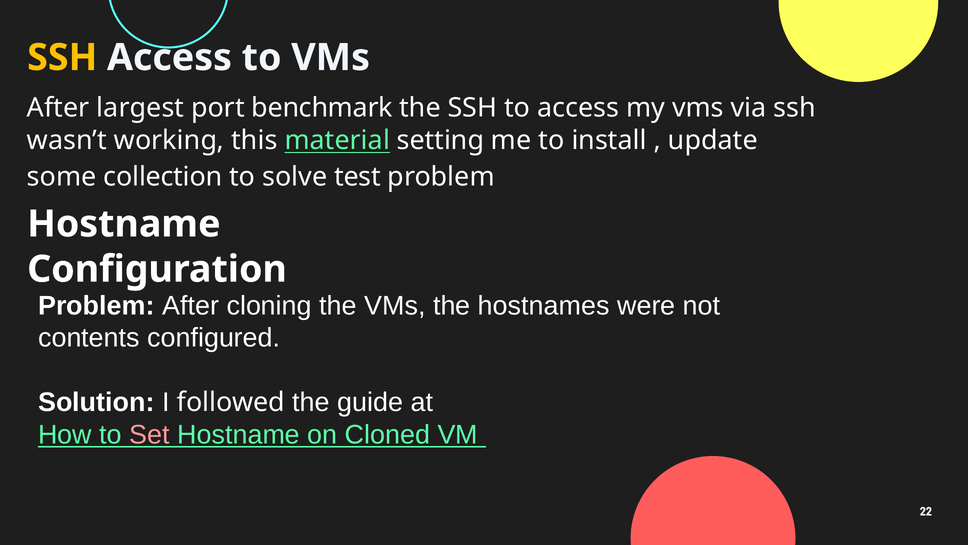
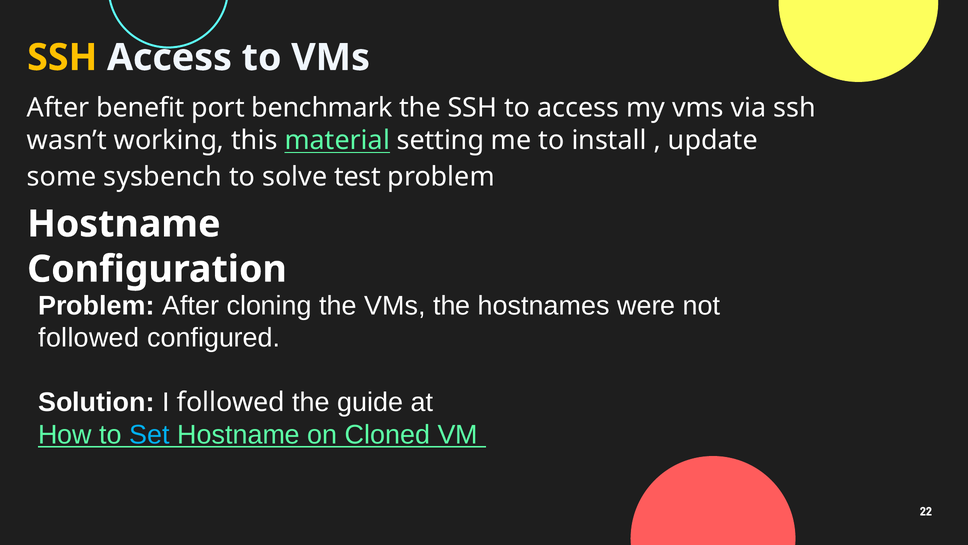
largest: largest -> benefit
collection: collection -> sysbench
contents at (89, 338): contents -> followed
Set colour: pink -> light blue
